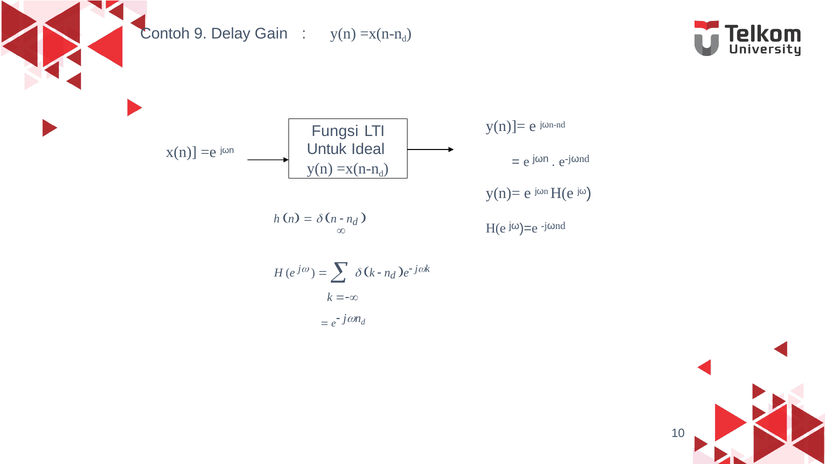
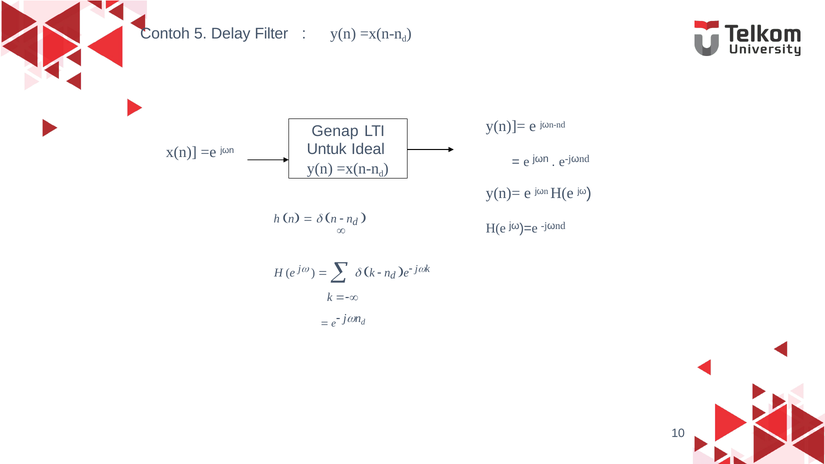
9: 9 -> 5
Gain: Gain -> Filter
Fungsi: Fungsi -> Genap
